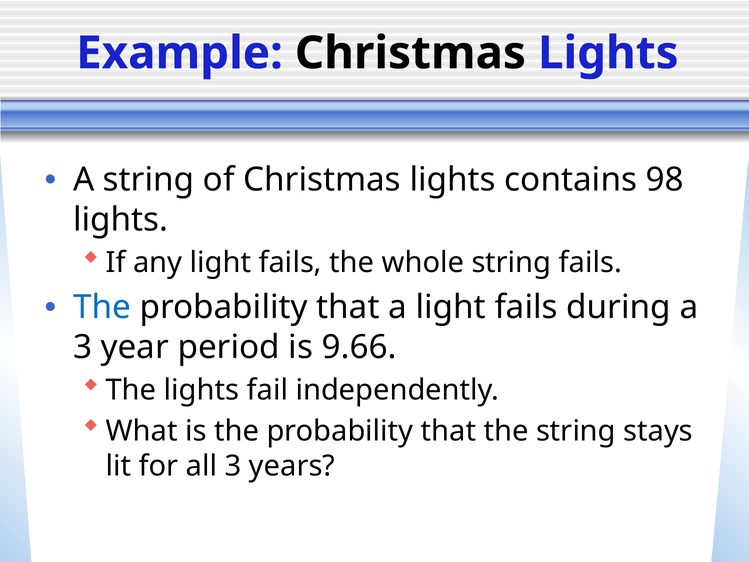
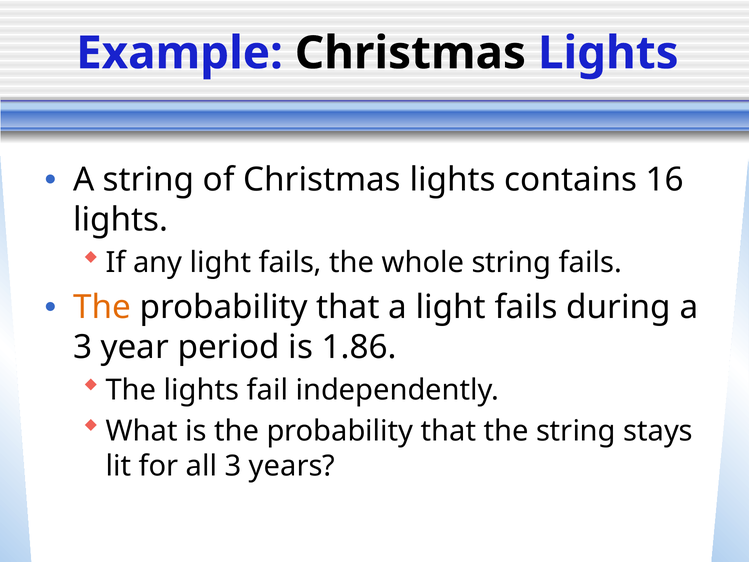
98: 98 -> 16
The at (102, 307) colour: blue -> orange
9.66: 9.66 -> 1.86
